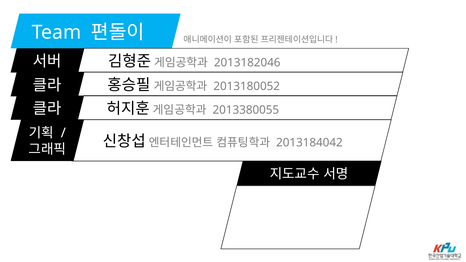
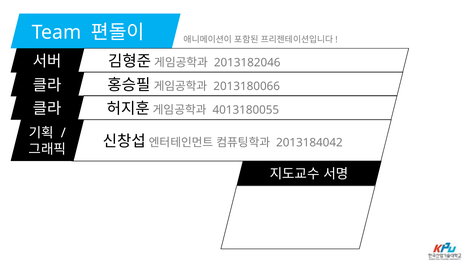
2013180052: 2013180052 -> 2013180066
2013380055: 2013380055 -> 4013180055
